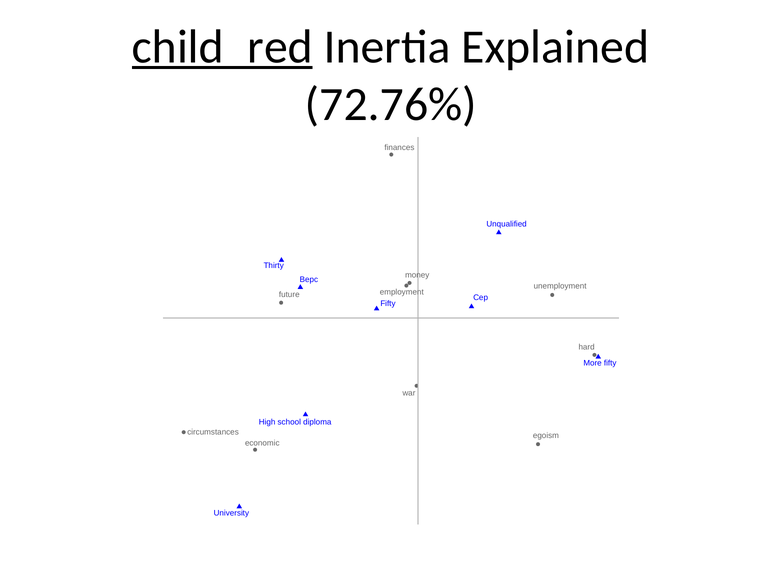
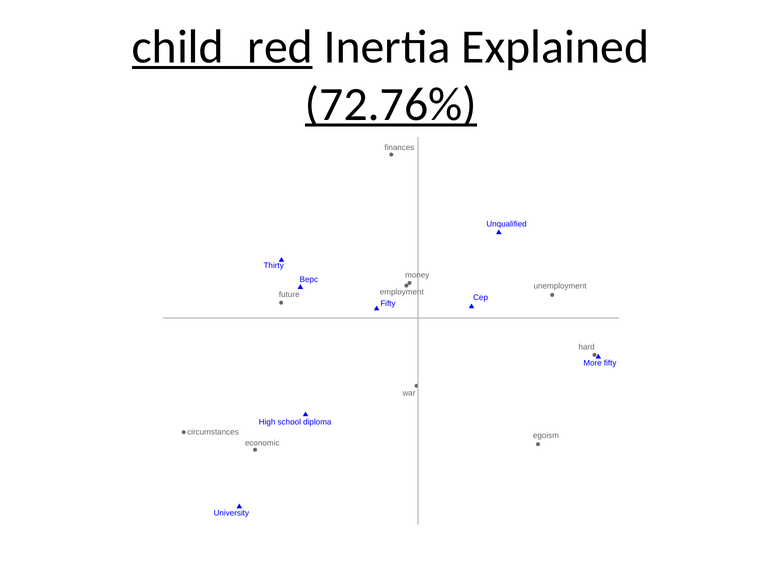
72.76% underline: none -> present
